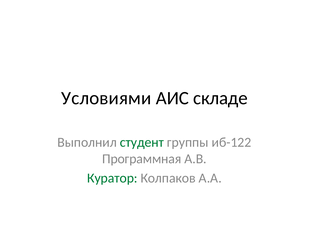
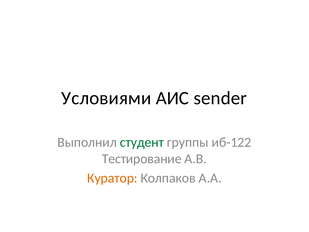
складе: складе -> sender
Программная: Программная -> Тестирование
Куратор colour: green -> orange
